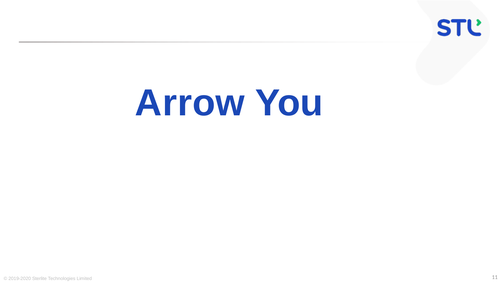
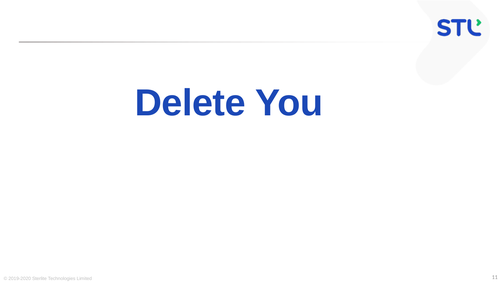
Arrow: Arrow -> Delete
